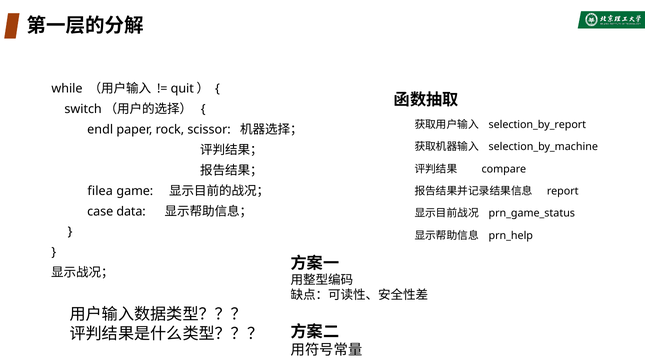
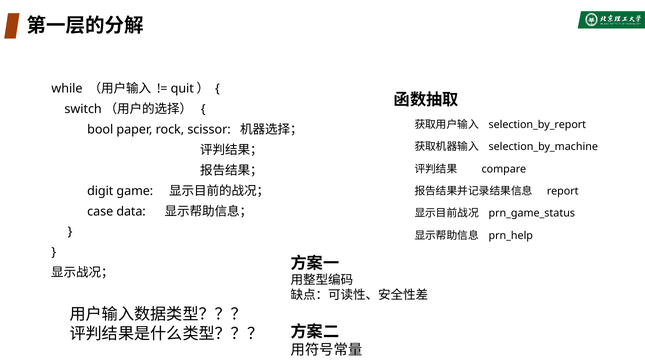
endl: endl -> bool
filea: filea -> digit
